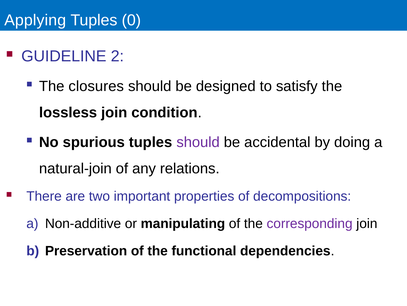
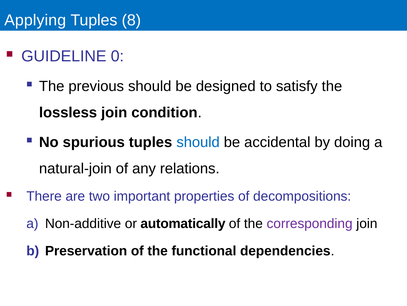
0: 0 -> 8
2: 2 -> 0
closures: closures -> previous
should at (198, 142) colour: purple -> blue
manipulating: manipulating -> automatically
